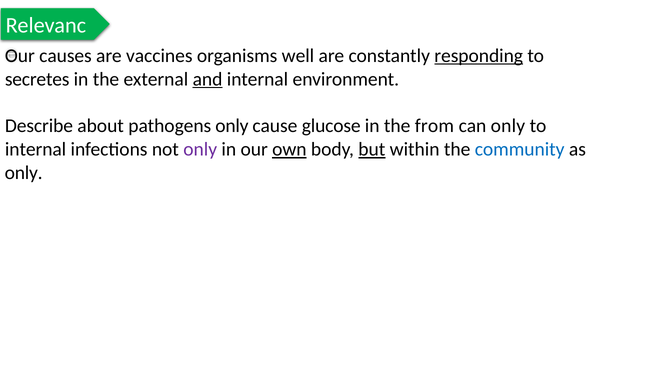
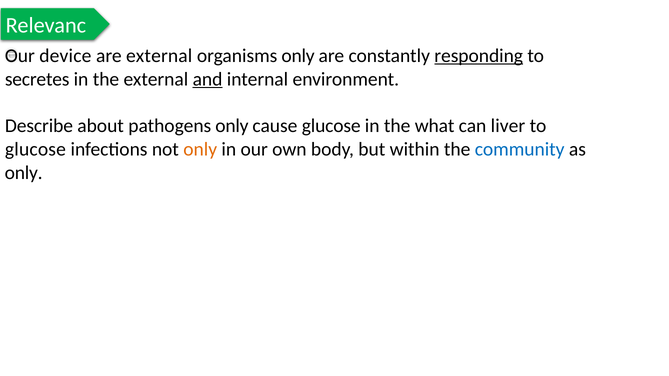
causes: causes -> device
are vaccines: vaccines -> external
organisms well: well -> only
from: from -> what
can only: only -> liver
internal at (36, 149): internal -> glucose
only at (200, 149) colour: purple -> orange
own underline: present -> none
but underline: present -> none
